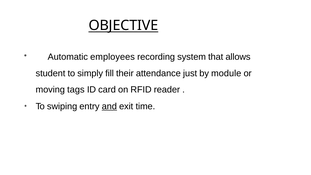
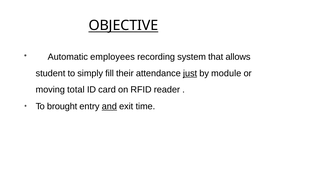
just underline: none -> present
tags: tags -> total
swiping: swiping -> brought
